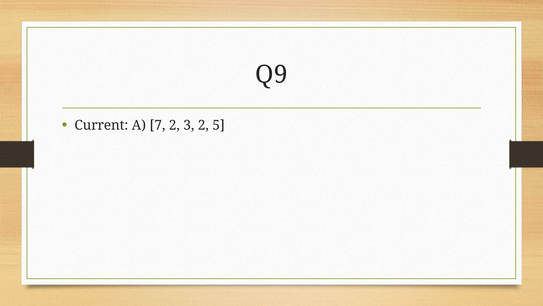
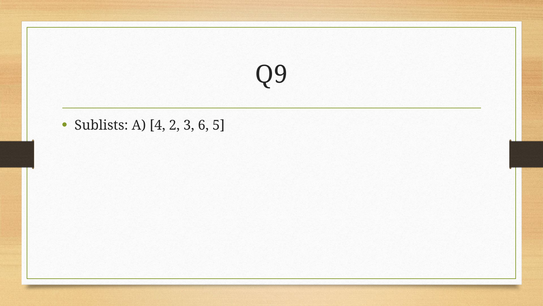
Current: Current -> Sublists
7: 7 -> 4
3 2: 2 -> 6
